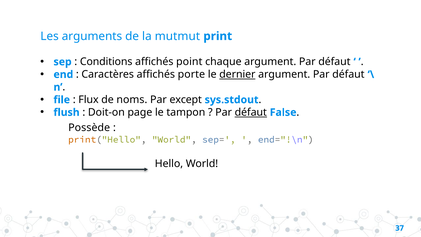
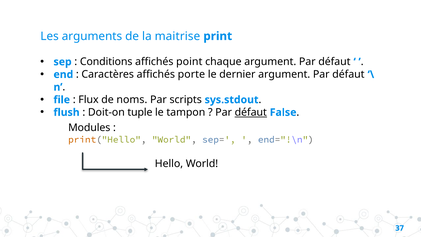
mutmut: mutmut -> maitrise
dernier underline: present -> none
except: except -> scripts
page: page -> tuple
Possède: Possède -> Modules
